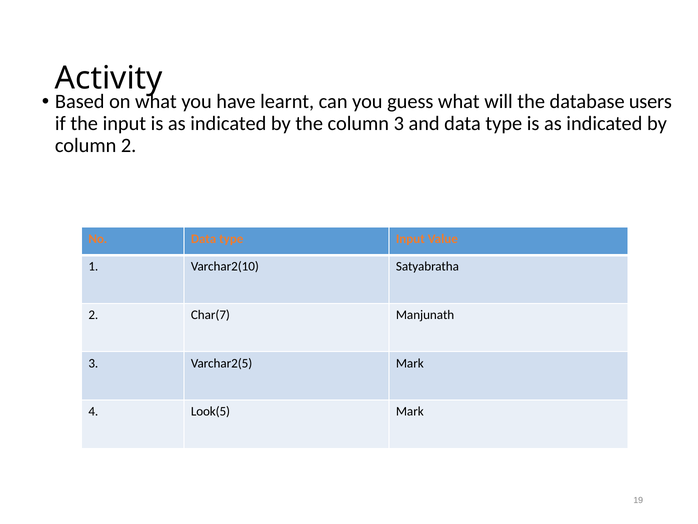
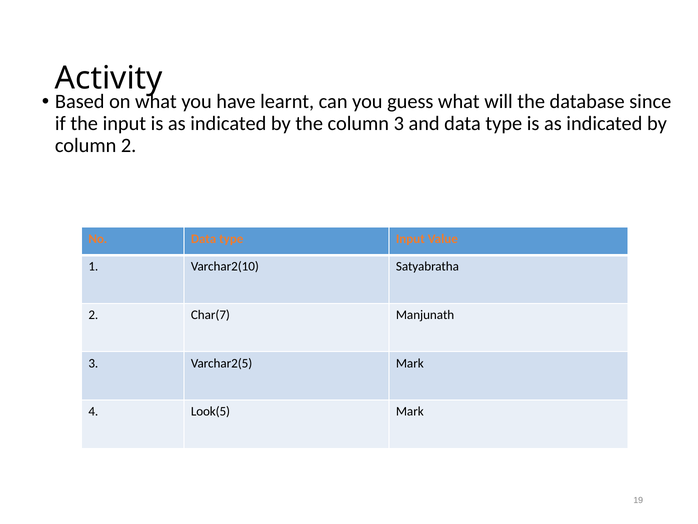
users: users -> since
